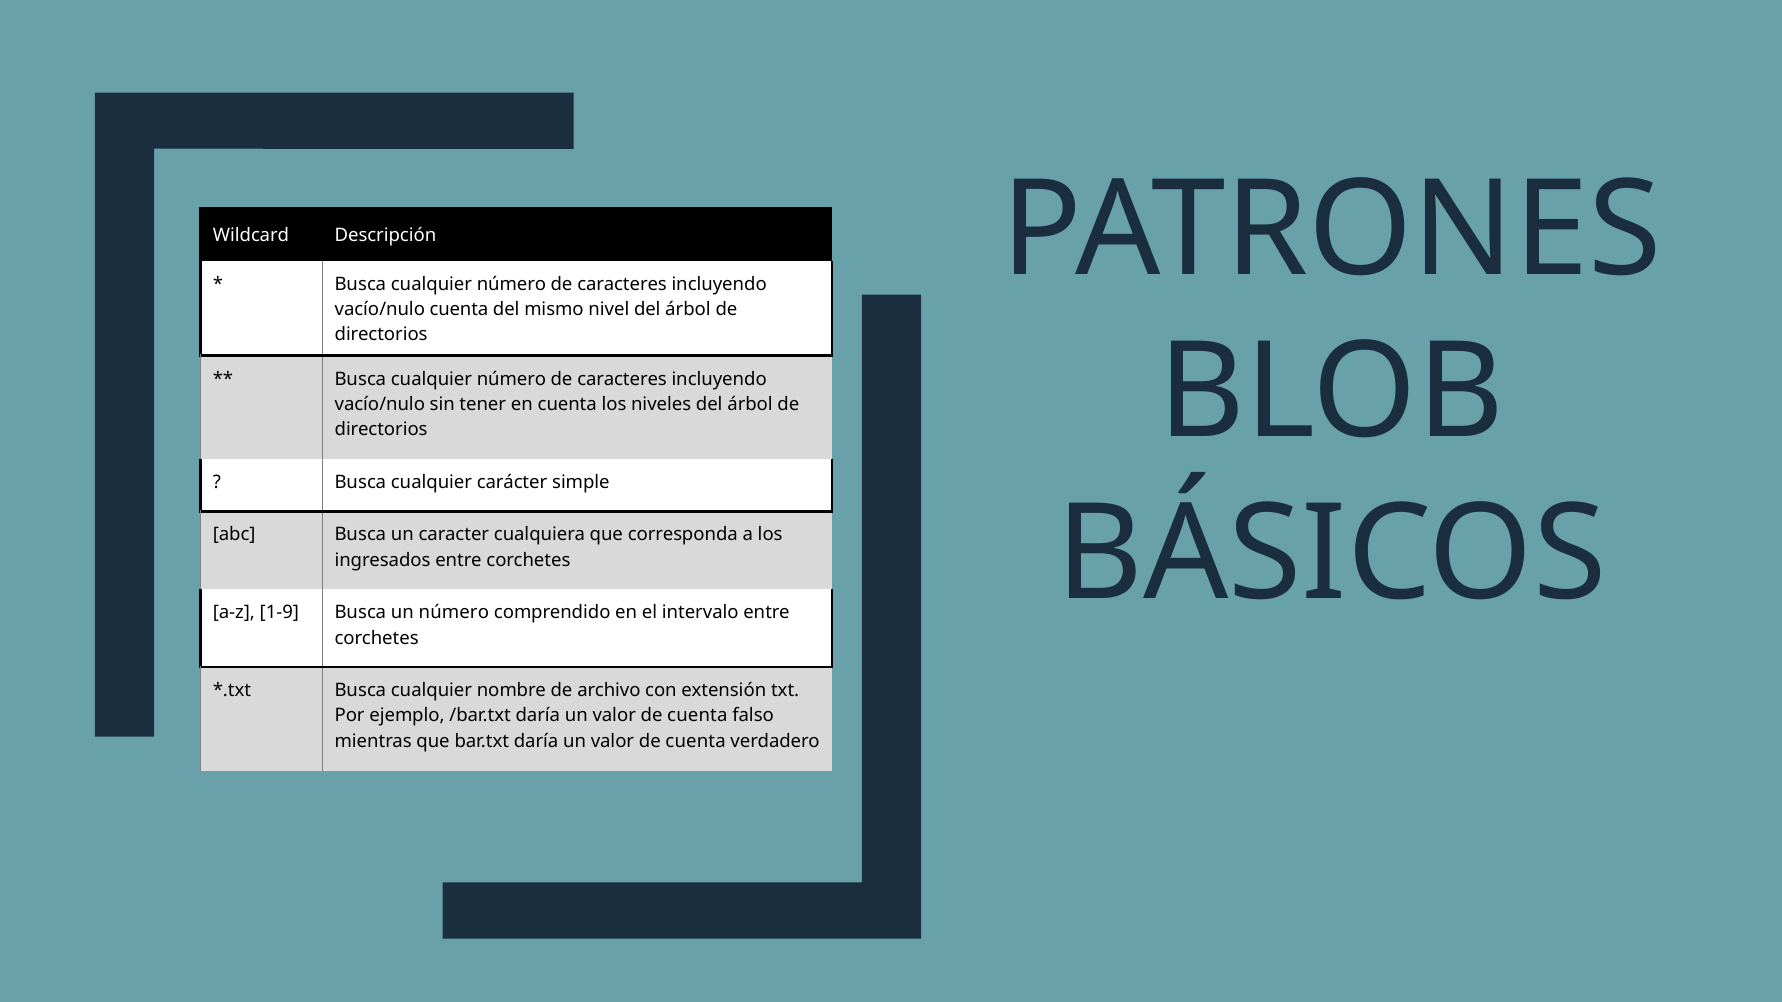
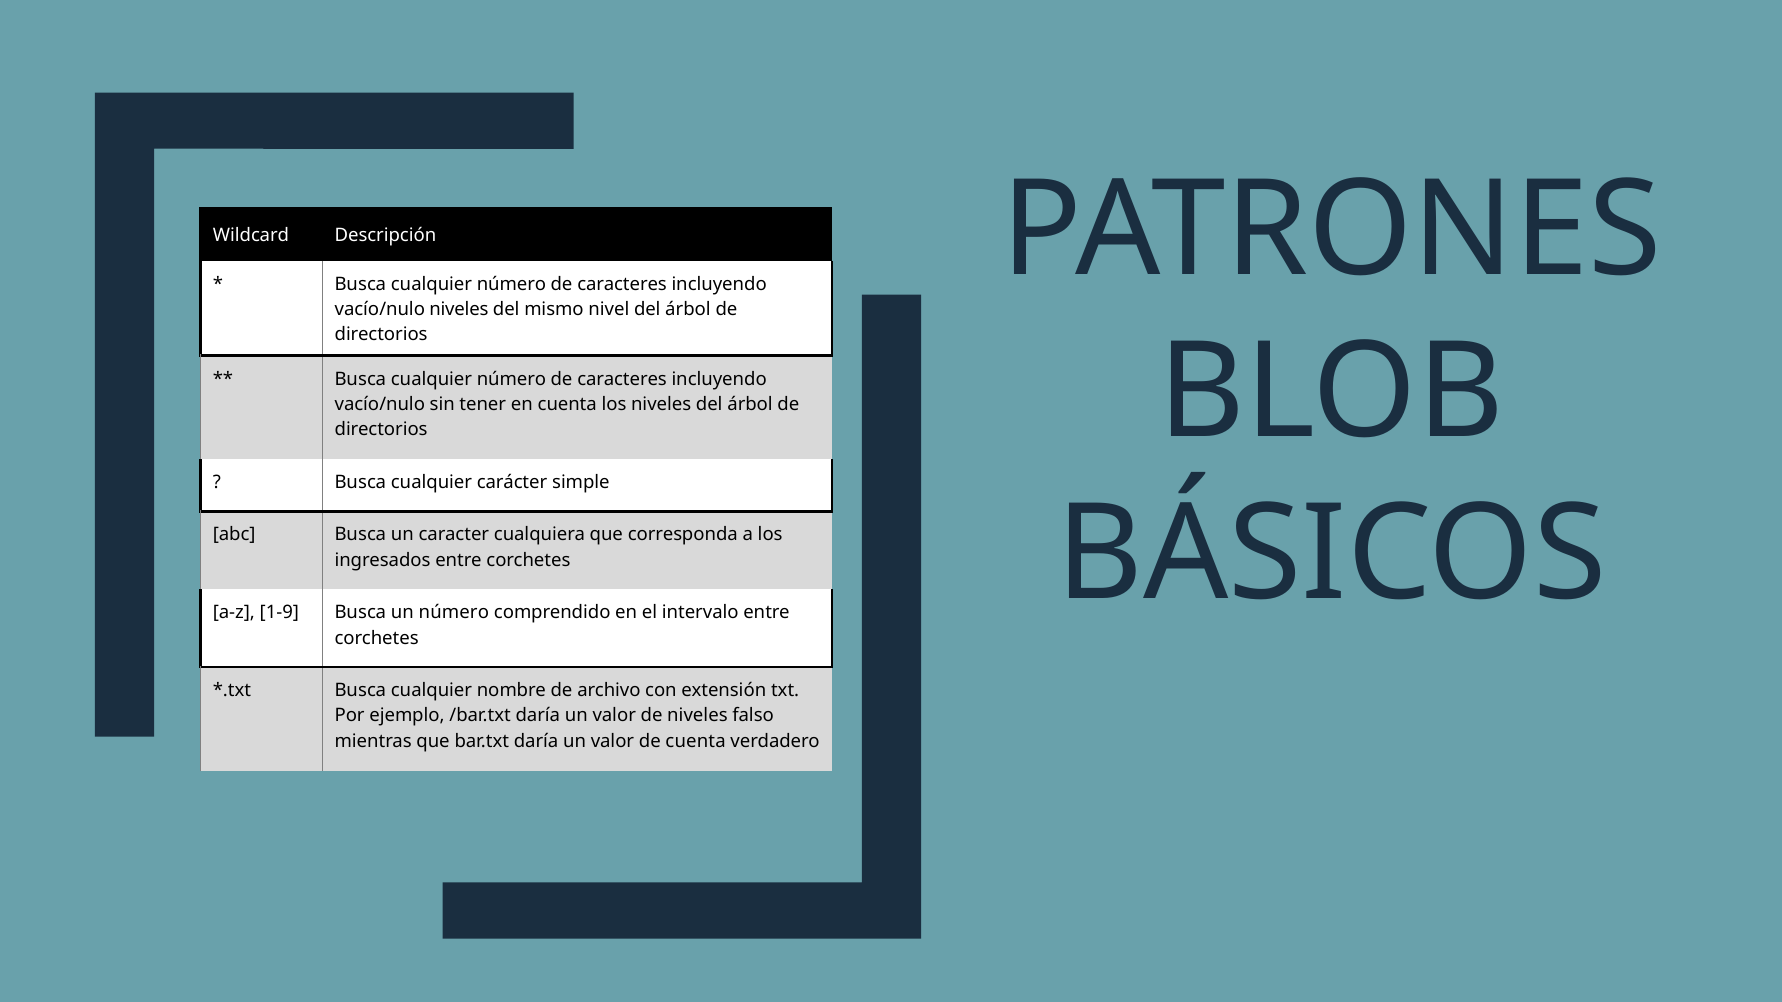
vacío/nulo cuenta: cuenta -> niveles
cuenta at (697, 716): cuenta -> niveles
